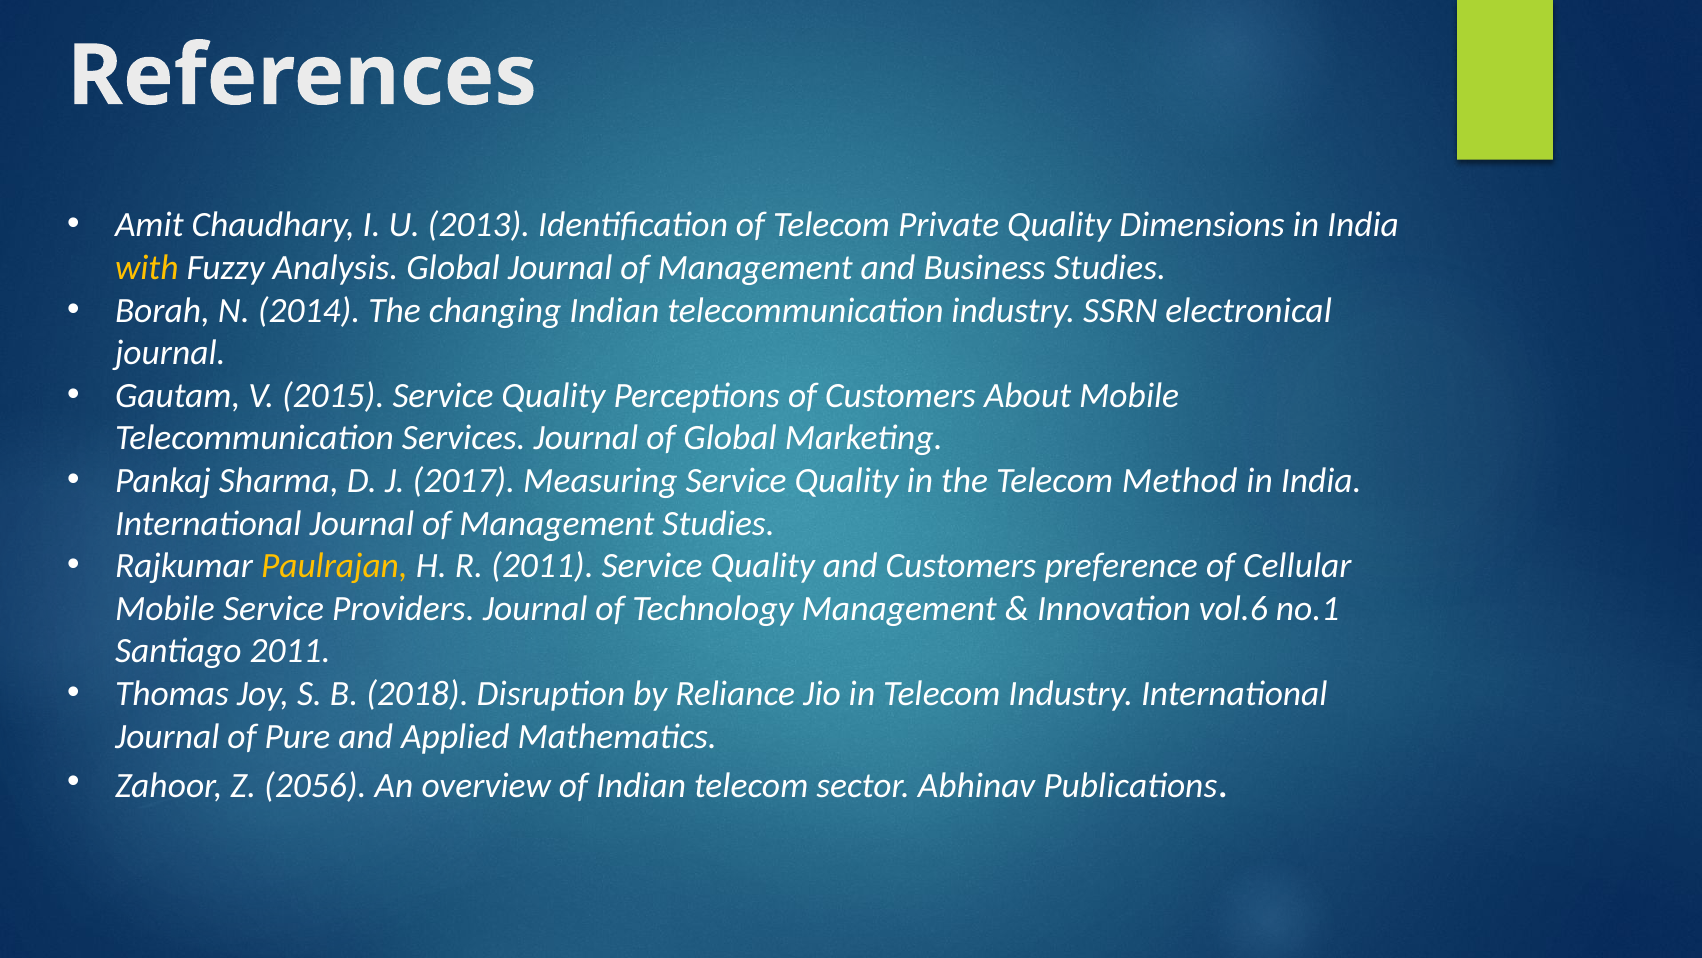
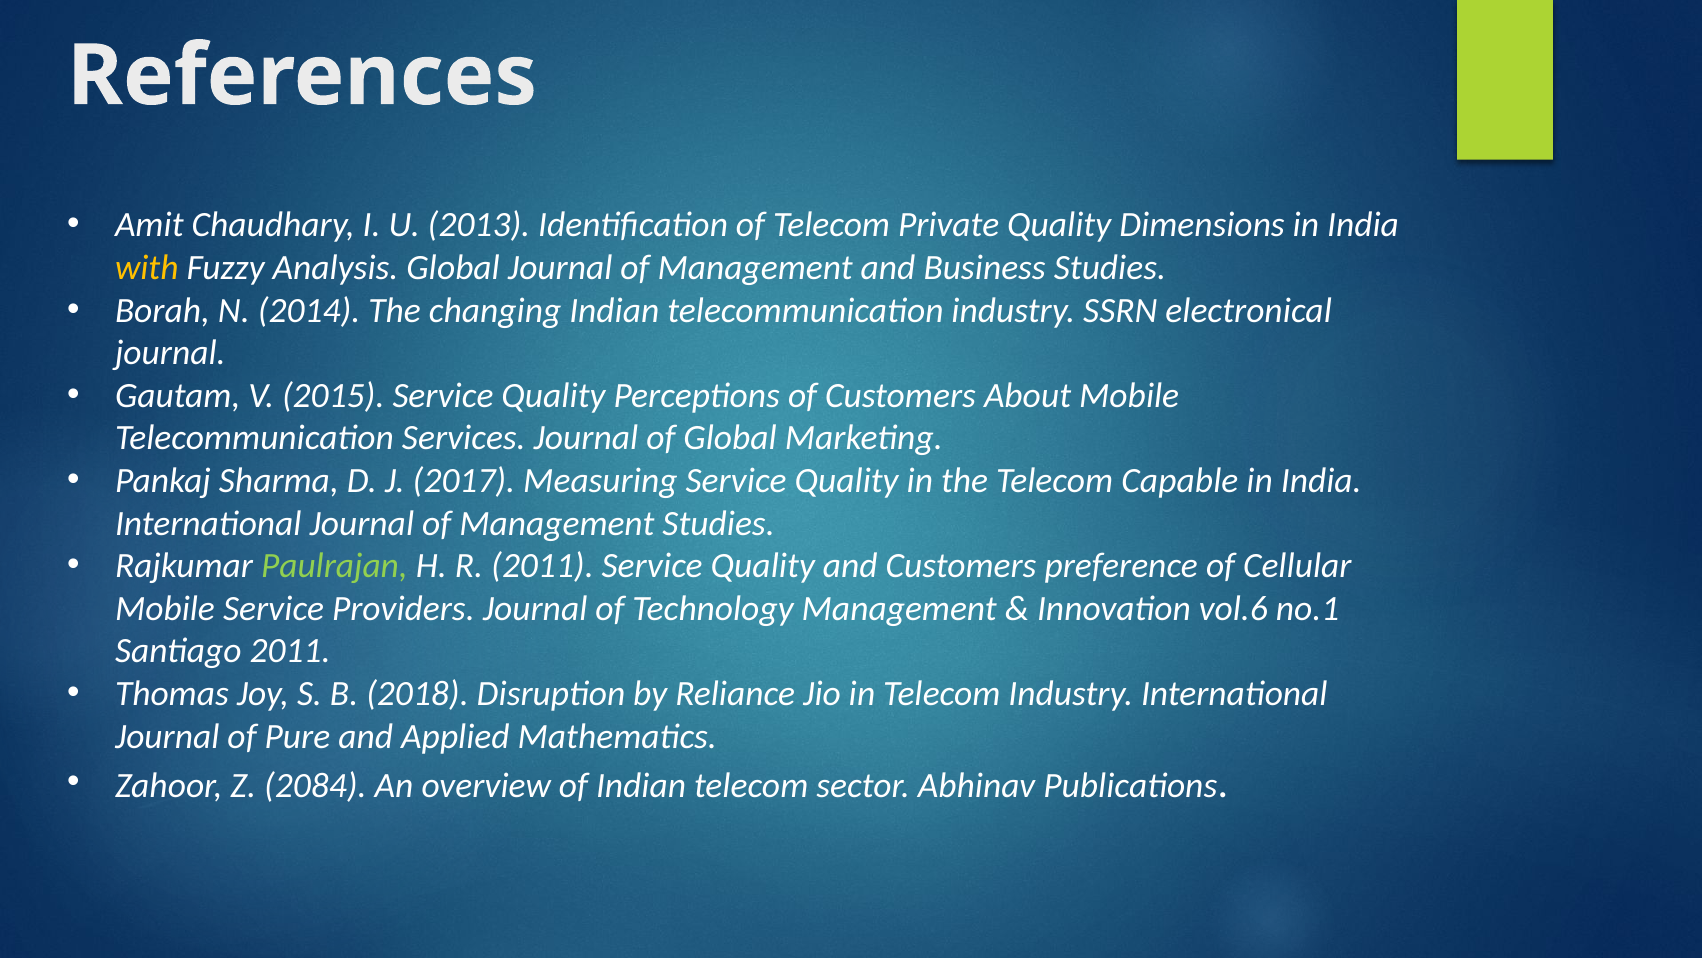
Method: Method -> Capable
Paulrajan colour: yellow -> light green
2056: 2056 -> 2084
